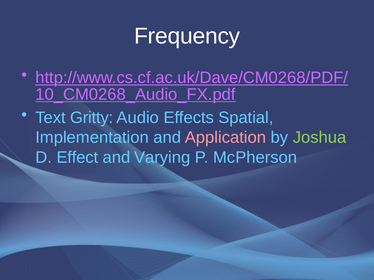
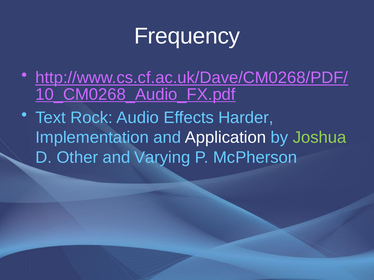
Gritty: Gritty -> Rock
Spatial: Spatial -> Harder
Application colour: pink -> white
Effect: Effect -> Other
